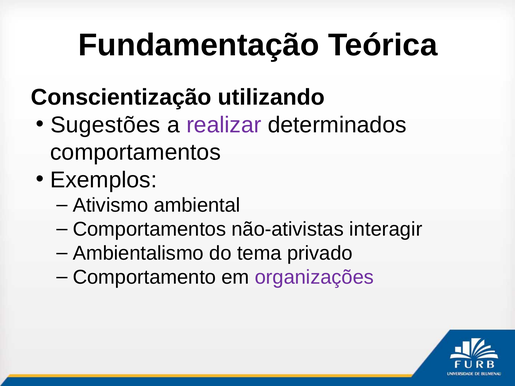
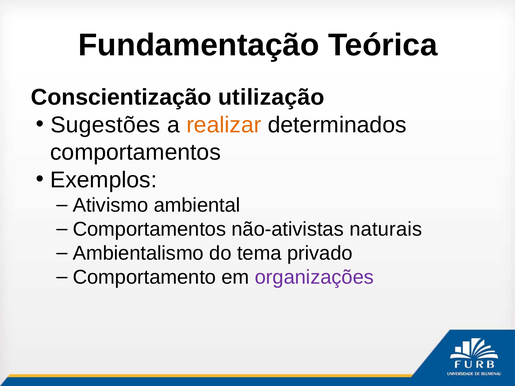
utilizando: utilizando -> utilização
realizar colour: purple -> orange
interagir: interagir -> naturais
